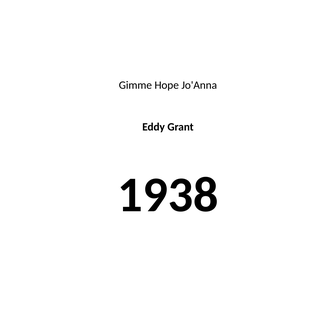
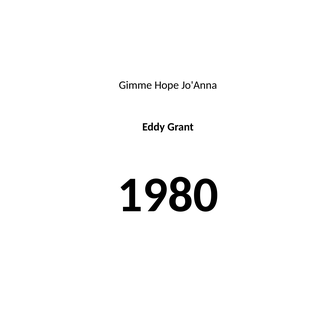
1938: 1938 -> 1980
